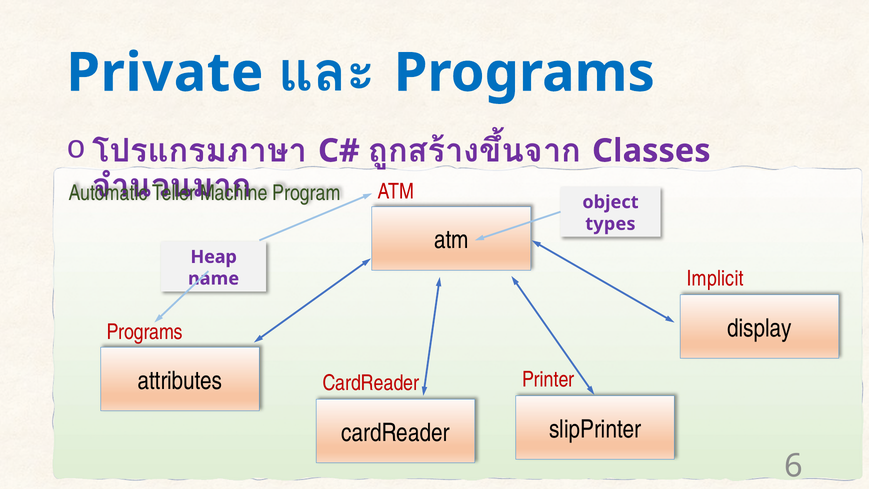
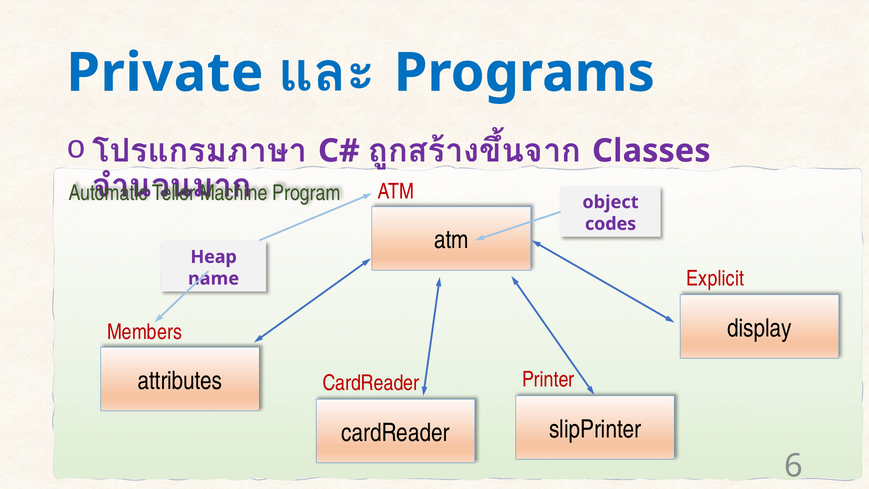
types: types -> codes
Implicit: Implicit -> Explicit
Programs at (145, 332): Programs -> Members
